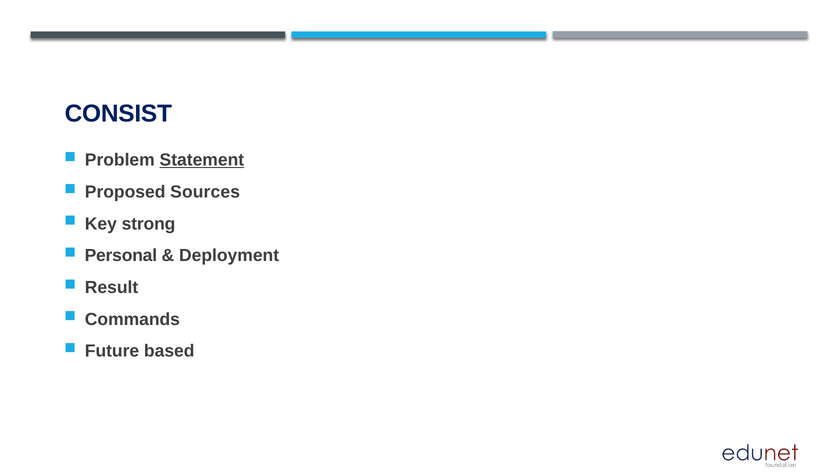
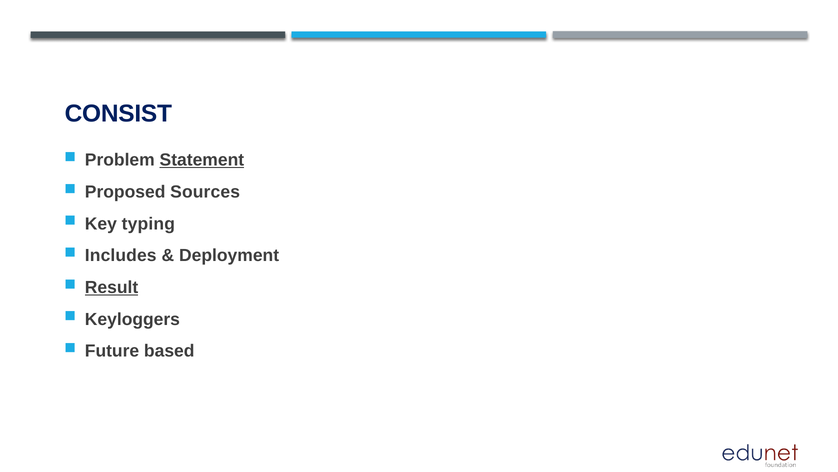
strong: strong -> typing
Personal: Personal -> Includes
Result underline: none -> present
Commands: Commands -> Keyloggers
